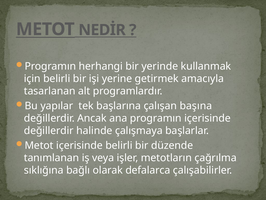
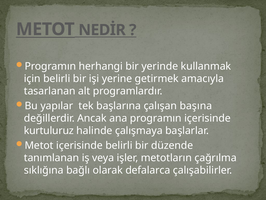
değillerdir at (49, 130): değillerdir -> kurtuluruz
